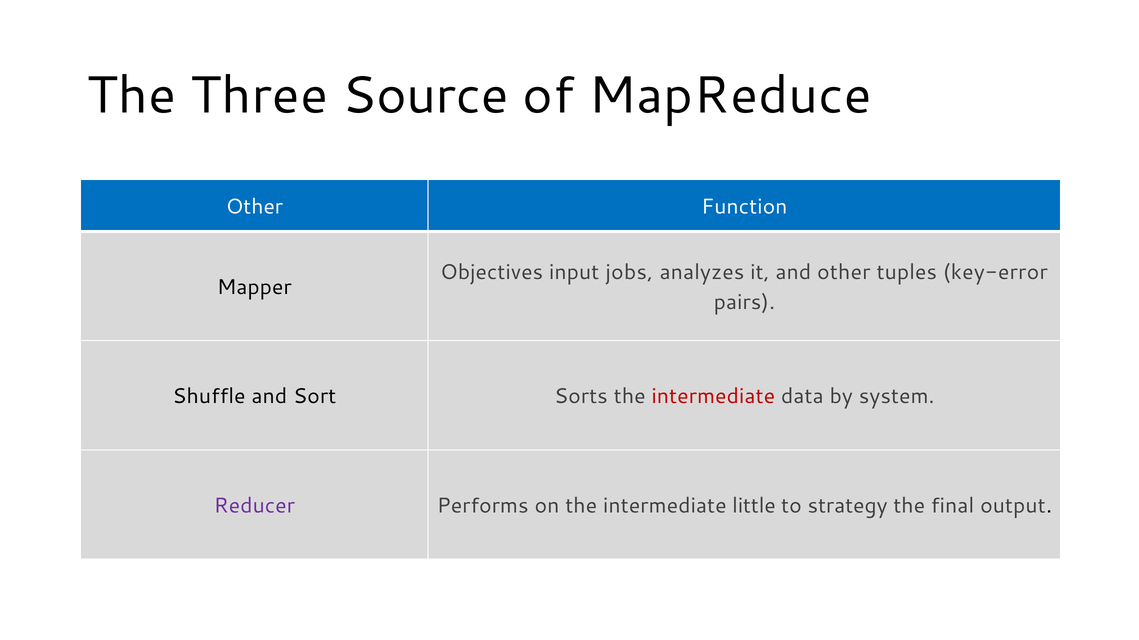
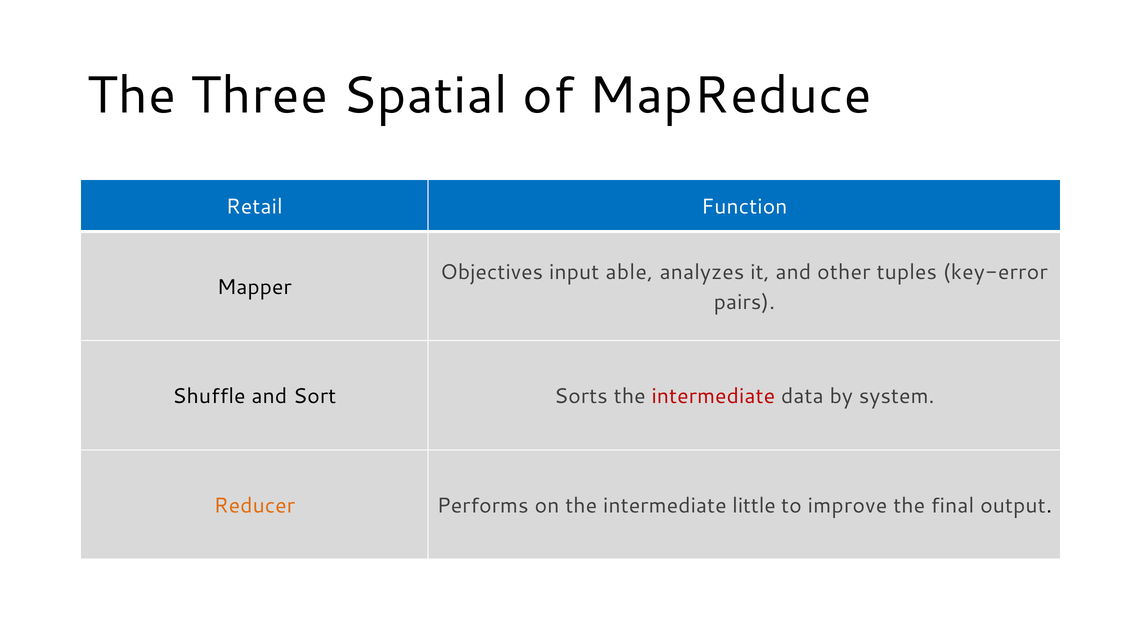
Source: Source -> Spatial
Other at (254, 207): Other -> Retail
jobs: jobs -> able
Reducer colour: purple -> orange
strategy: strategy -> improve
